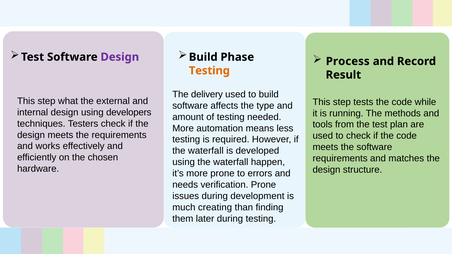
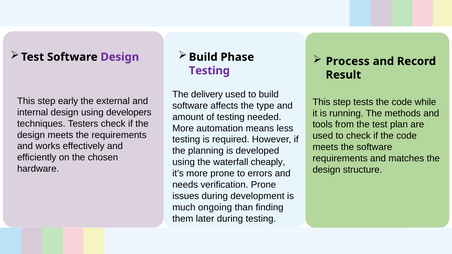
Testing at (209, 71) colour: orange -> purple
what: what -> early
waterfall at (206, 151): waterfall -> planning
happen: happen -> cheaply
creating: creating -> ongoing
